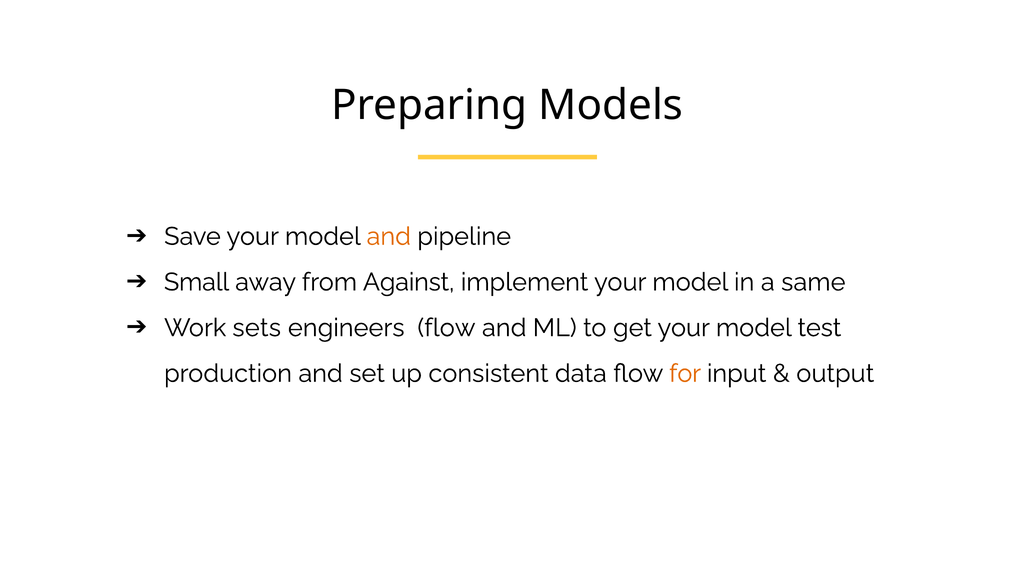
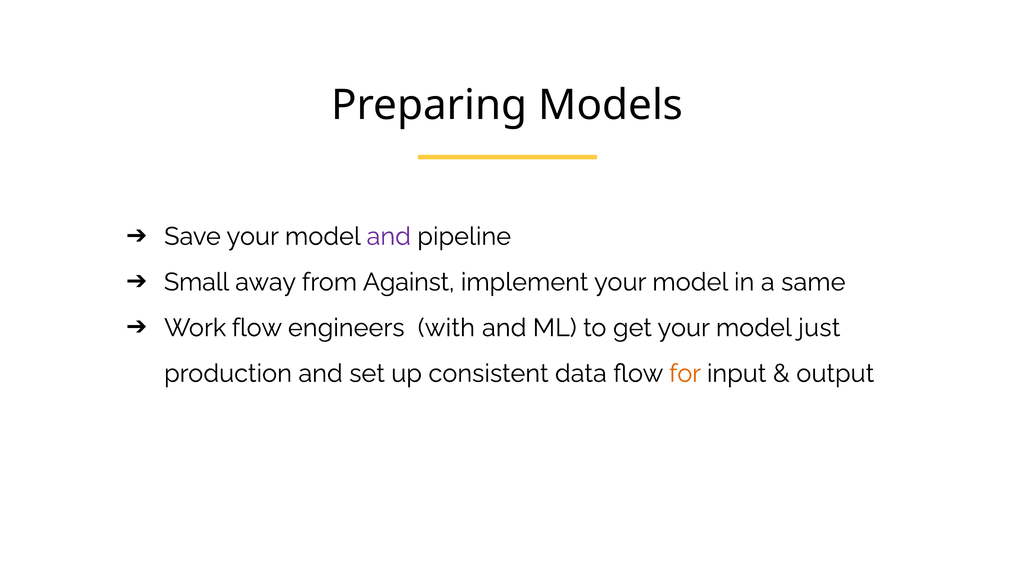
and at (389, 236) colour: orange -> purple
Work sets: sets -> flow
engineers flow: flow -> with
test: test -> just
